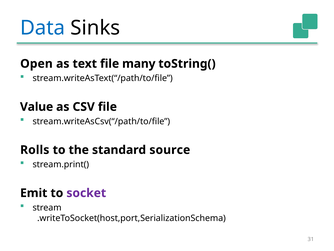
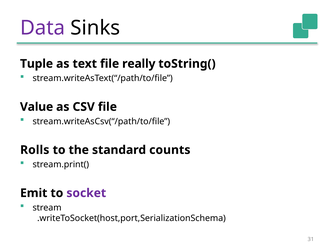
Data colour: blue -> purple
Open: Open -> Tuple
many: many -> really
source: source -> counts
